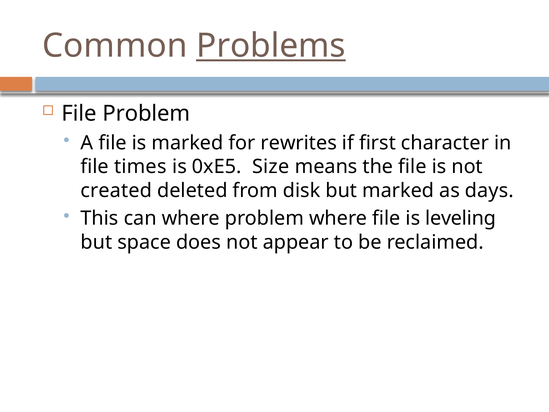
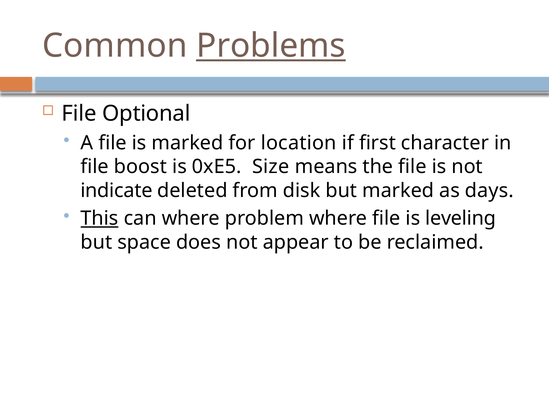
File Problem: Problem -> Optional
rewrites: rewrites -> location
times: times -> boost
created: created -> indicate
This underline: none -> present
